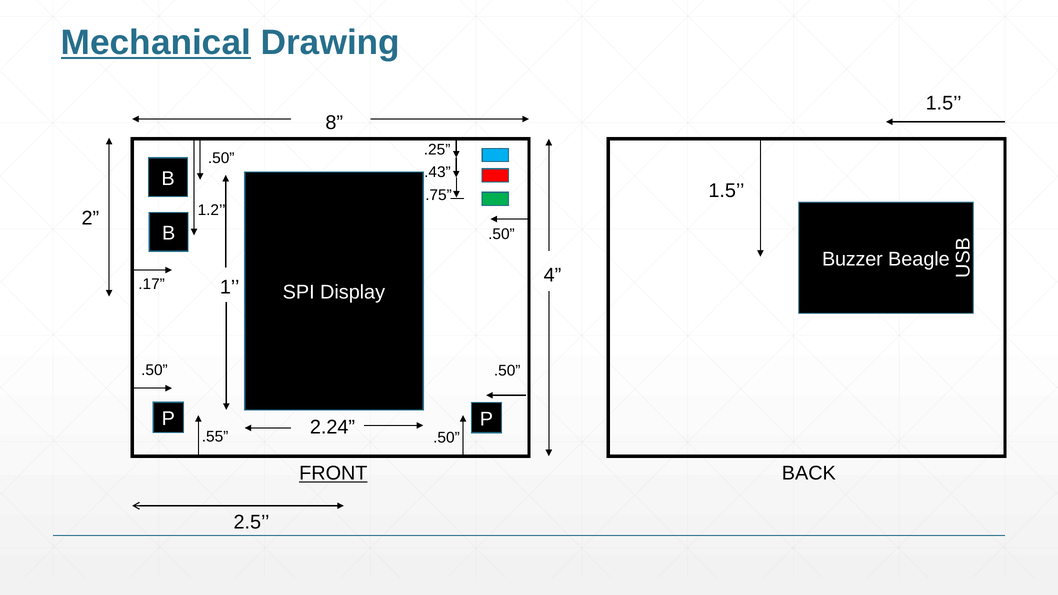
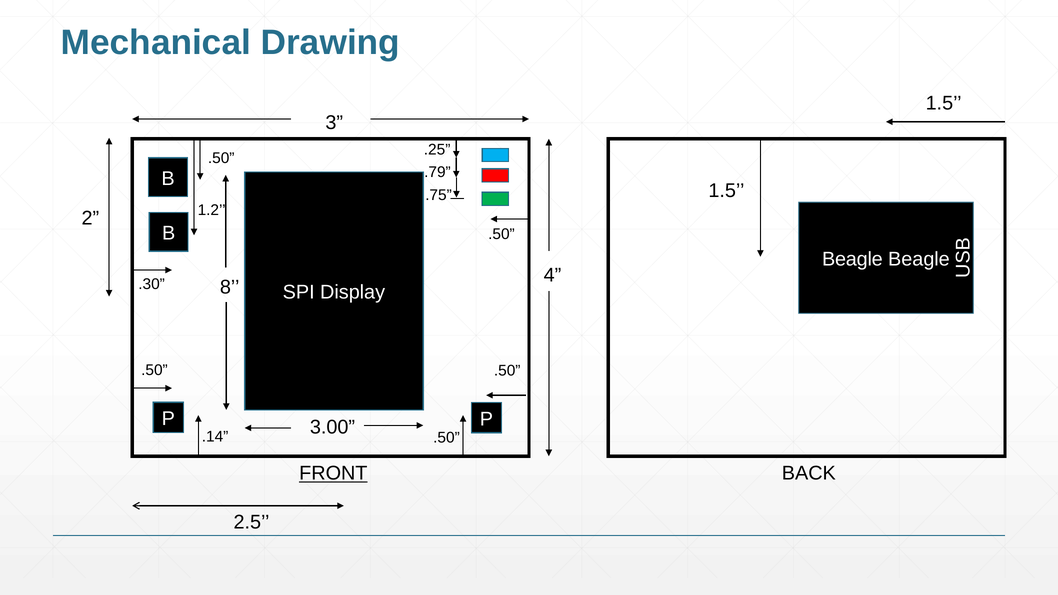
Mechanical underline: present -> none
8: 8 -> 3
.43: .43 -> .79
Buzzer at (852, 259): Buzzer -> Beagle
.17: .17 -> .30
1: 1 -> 8
2.24: 2.24 -> 3.00
.55: .55 -> .14
